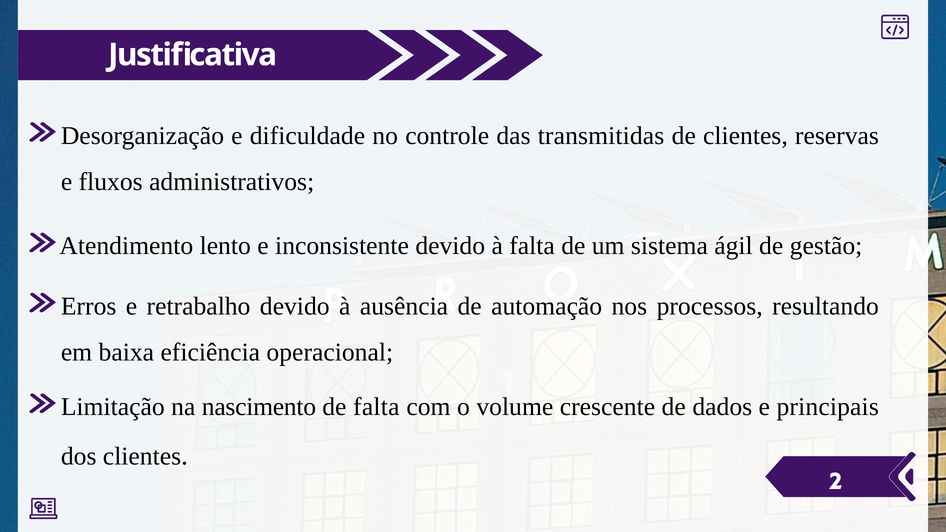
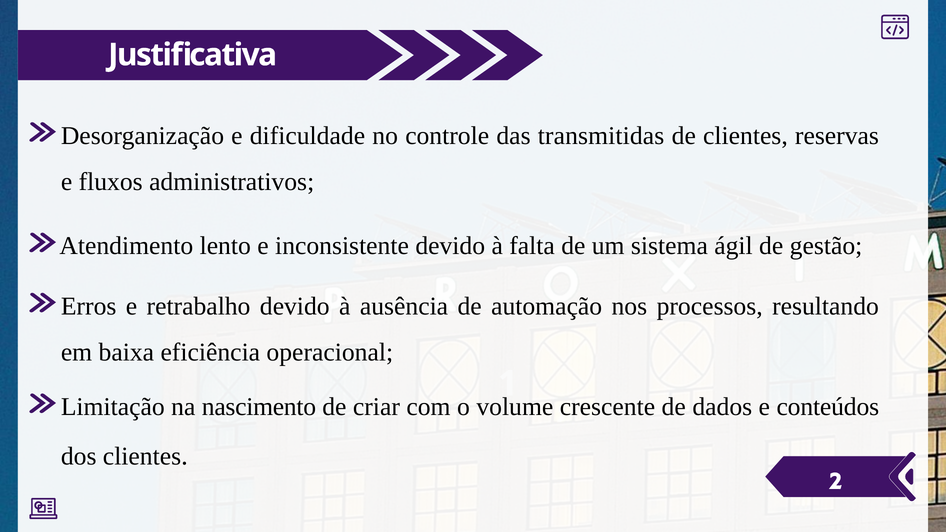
de falta: falta -> criar
principais: principais -> conteúdos
